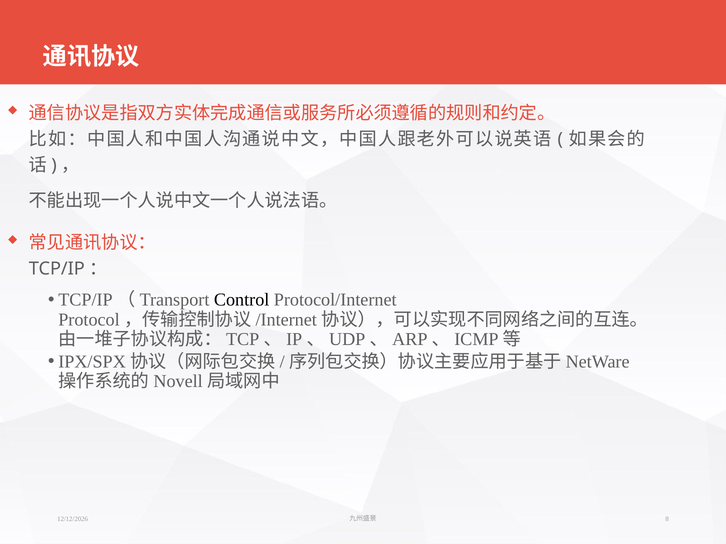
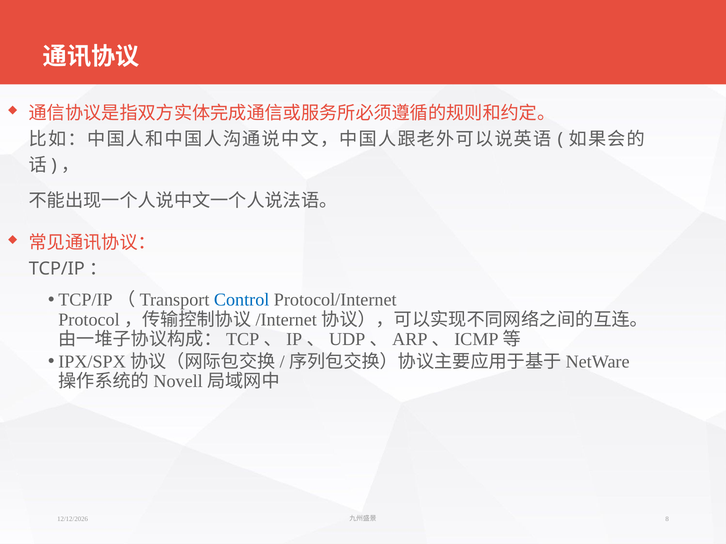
Control colour: black -> blue
